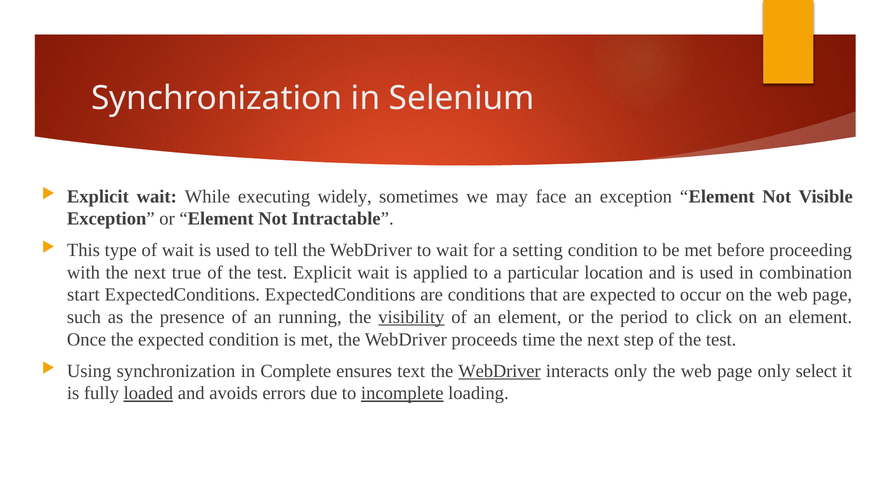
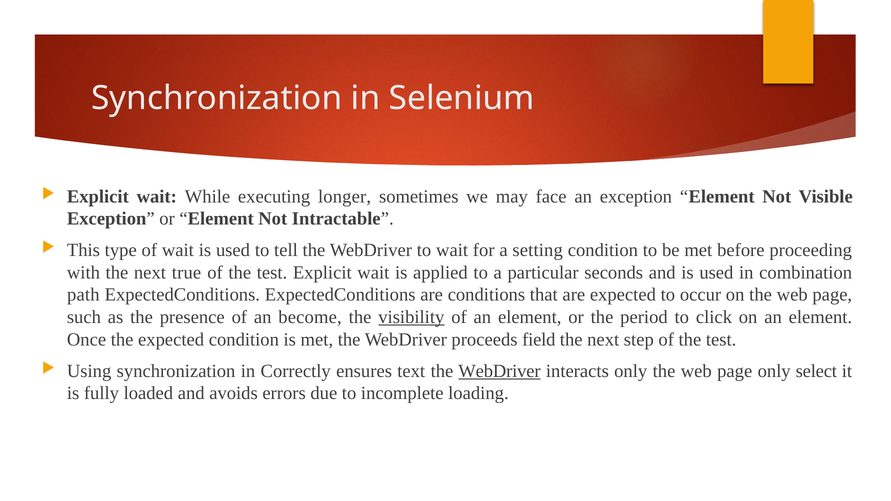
widely: widely -> longer
location: location -> seconds
start: start -> path
running: running -> become
time: time -> field
Complete: Complete -> Correctly
loaded underline: present -> none
incomplete underline: present -> none
